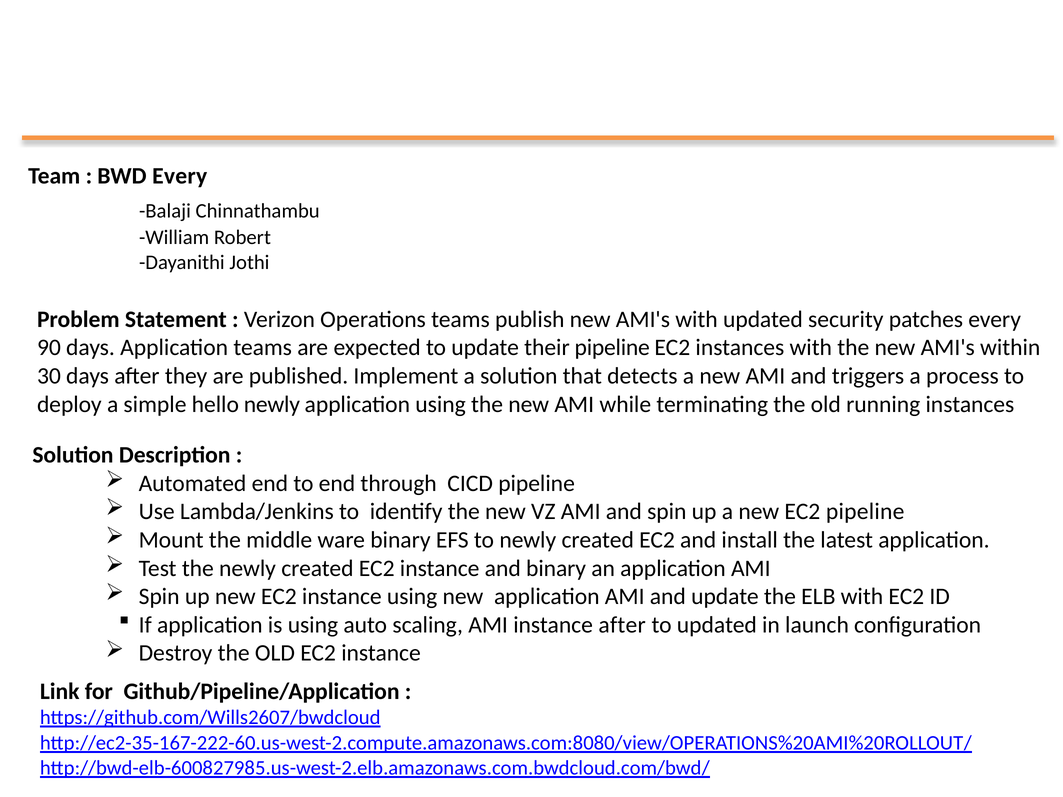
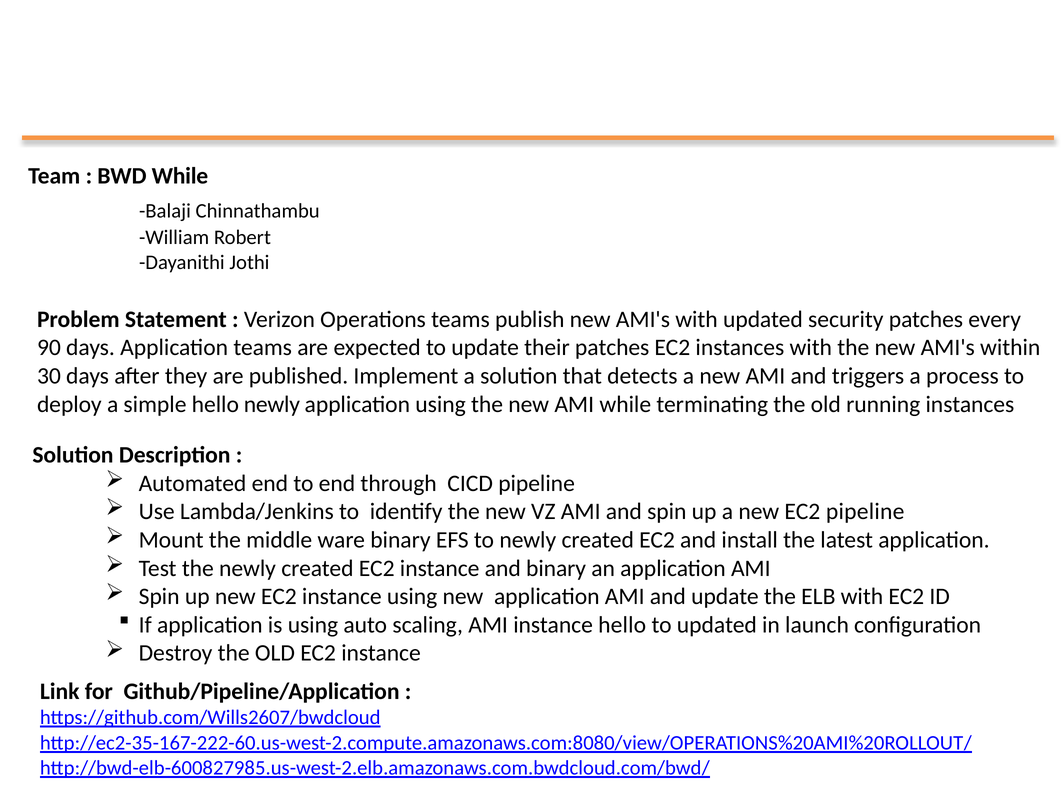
BWD Every: Every -> While
their pipeline: pipeline -> patches
instance after: after -> hello
